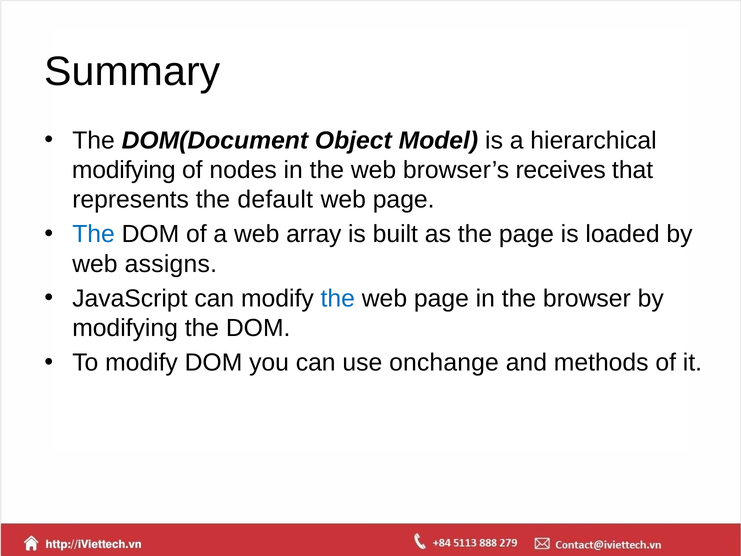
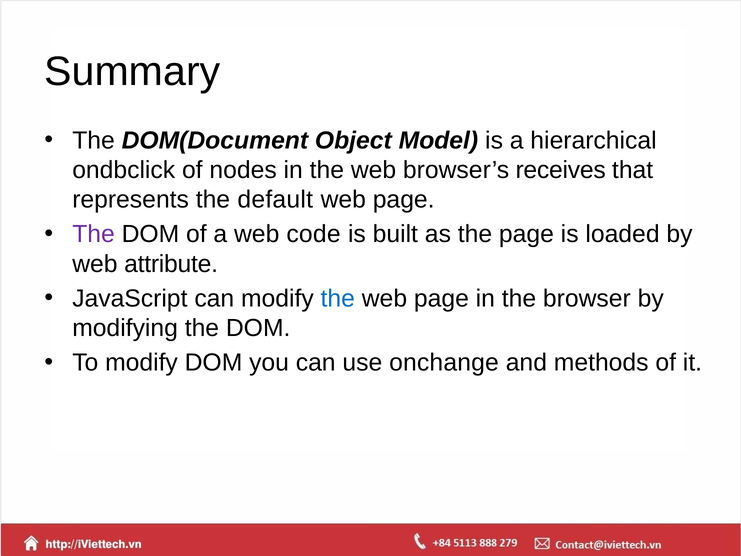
modifying at (124, 170): modifying -> ondbclick
The at (94, 234) colour: blue -> purple
array: array -> code
assigns: assigns -> attribute
